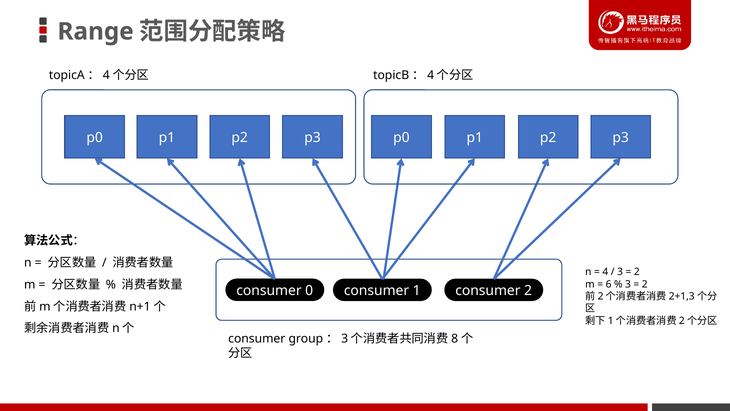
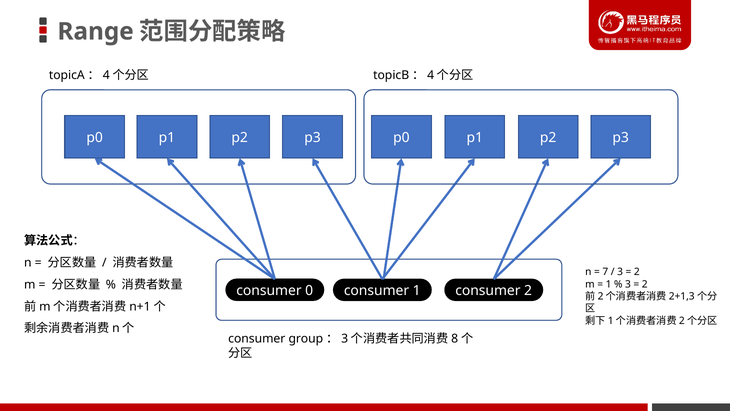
4: 4 -> 7
6 at (609, 284): 6 -> 1
